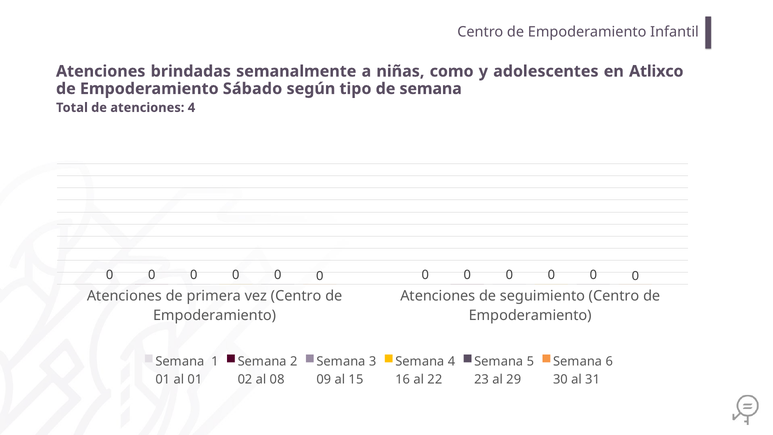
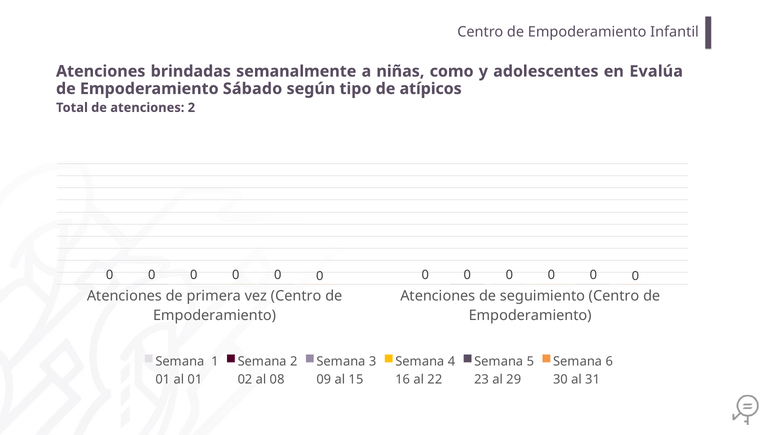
Atlixco: Atlixco -> Evalúa
de semana: semana -> atípicos
atenciones 4: 4 -> 2
